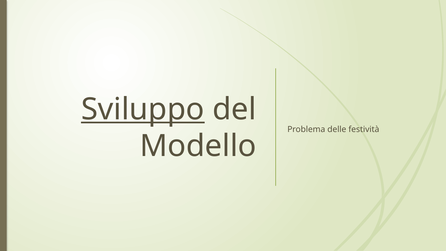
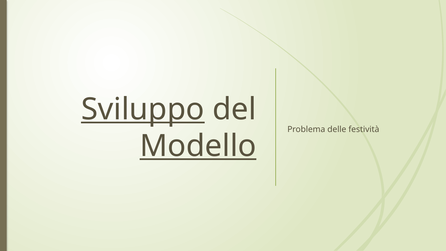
Modello underline: none -> present
